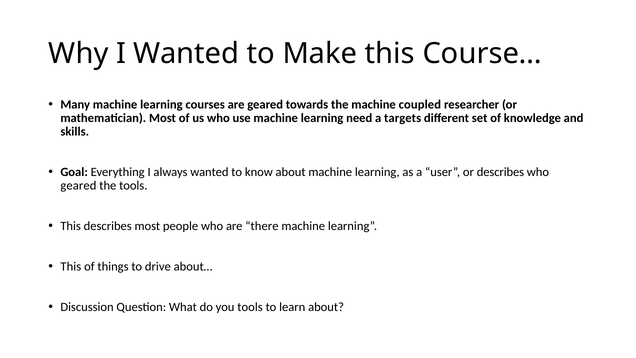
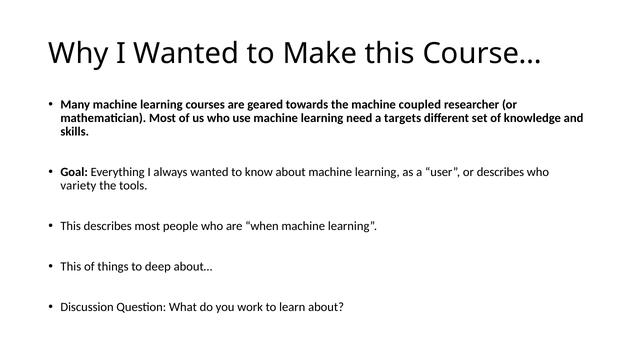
geared at (78, 186): geared -> variety
there: there -> when
drive: drive -> deep
you tools: tools -> work
